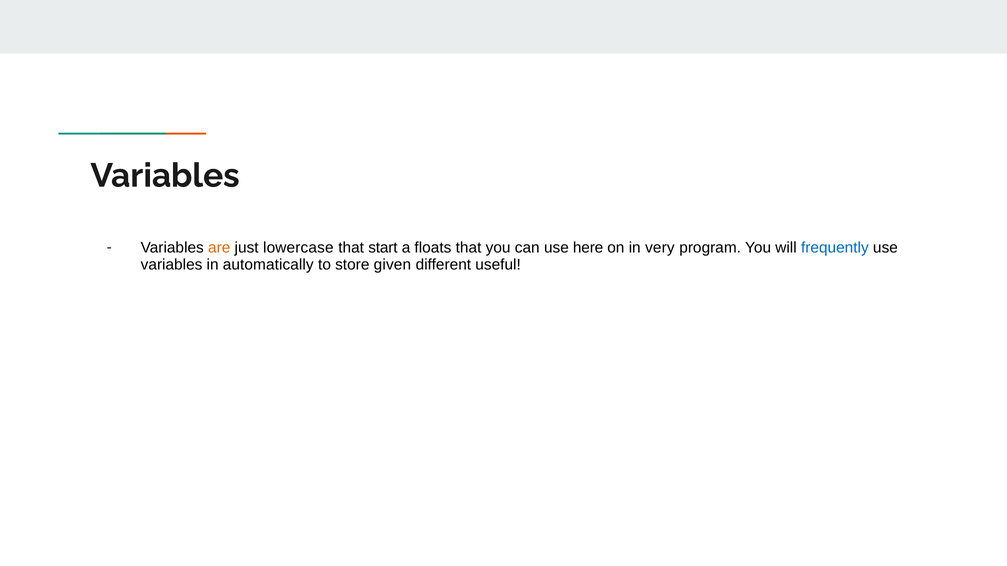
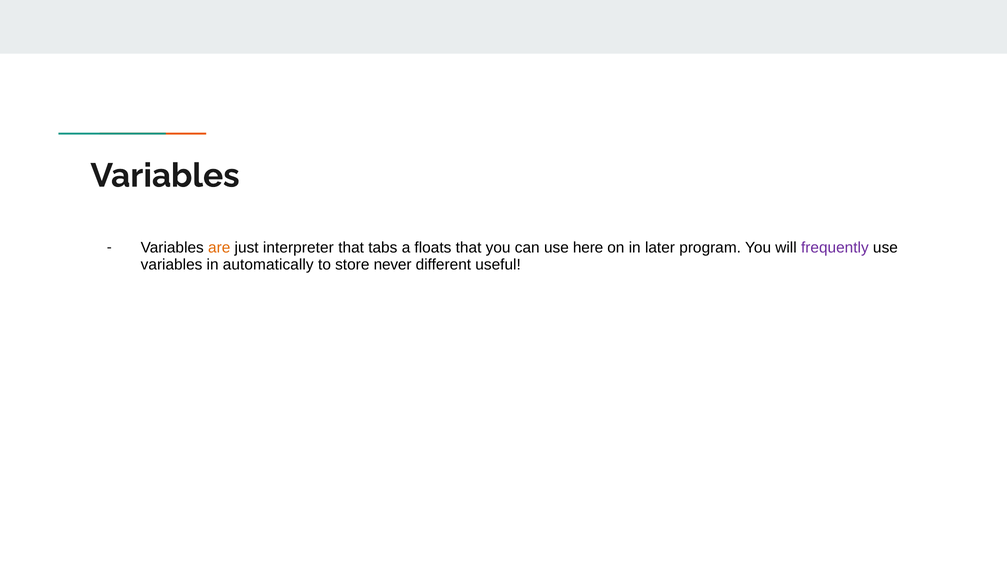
lowercase: lowercase -> interpreter
start: start -> tabs
very: very -> later
frequently colour: blue -> purple
given: given -> never
